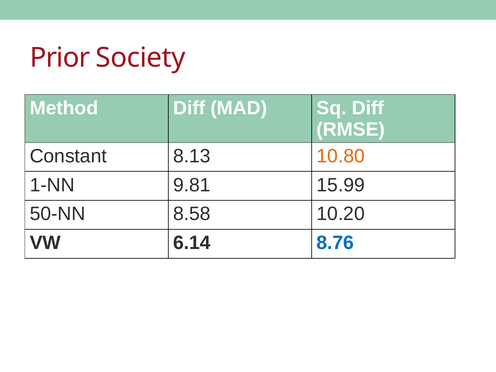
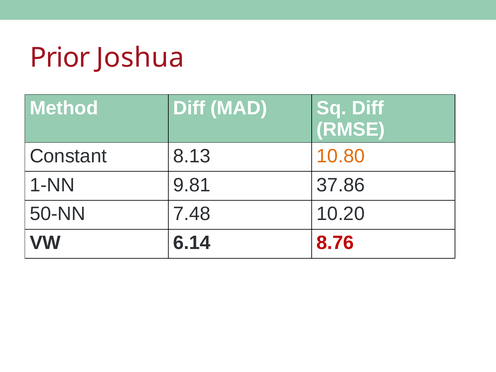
Society: Society -> Joshua
15.99: 15.99 -> 37.86
8.58: 8.58 -> 7.48
8.76 colour: blue -> red
